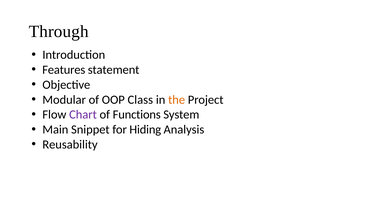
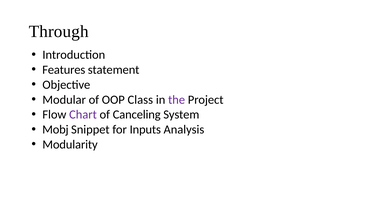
the colour: orange -> purple
Functions: Functions -> Canceling
Main: Main -> Mobj
Hiding: Hiding -> Inputs
Reusability: Reusability -> Modularity
